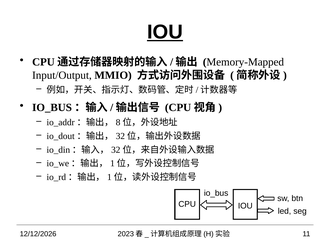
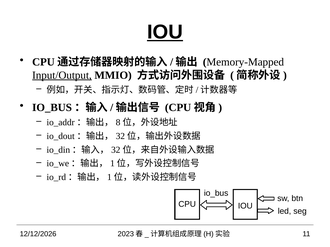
Input/Output underline: none -> present
